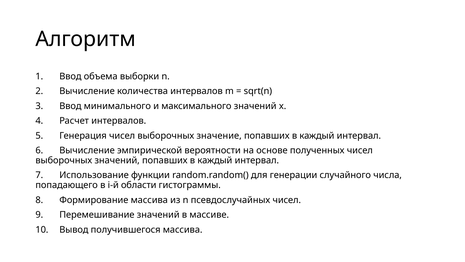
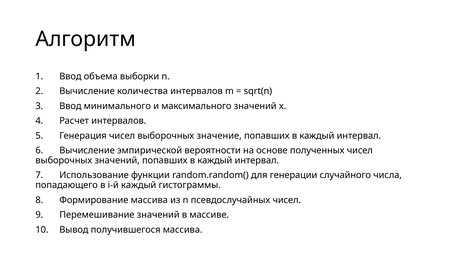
i-й области: области -> каждый
